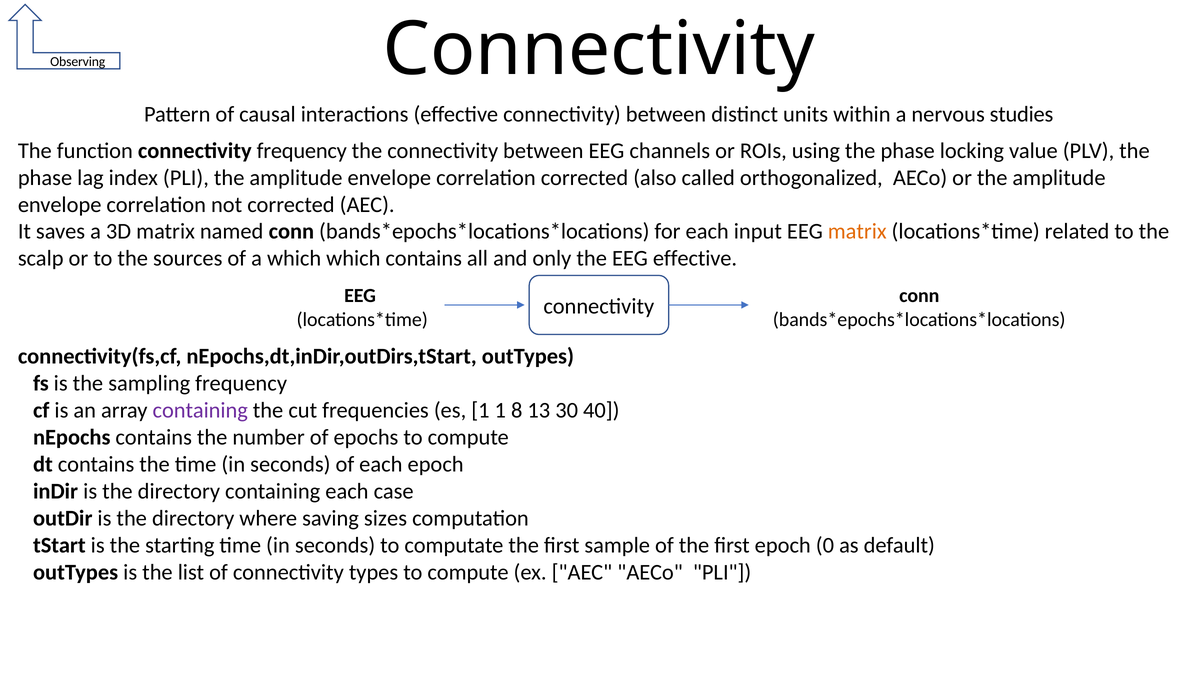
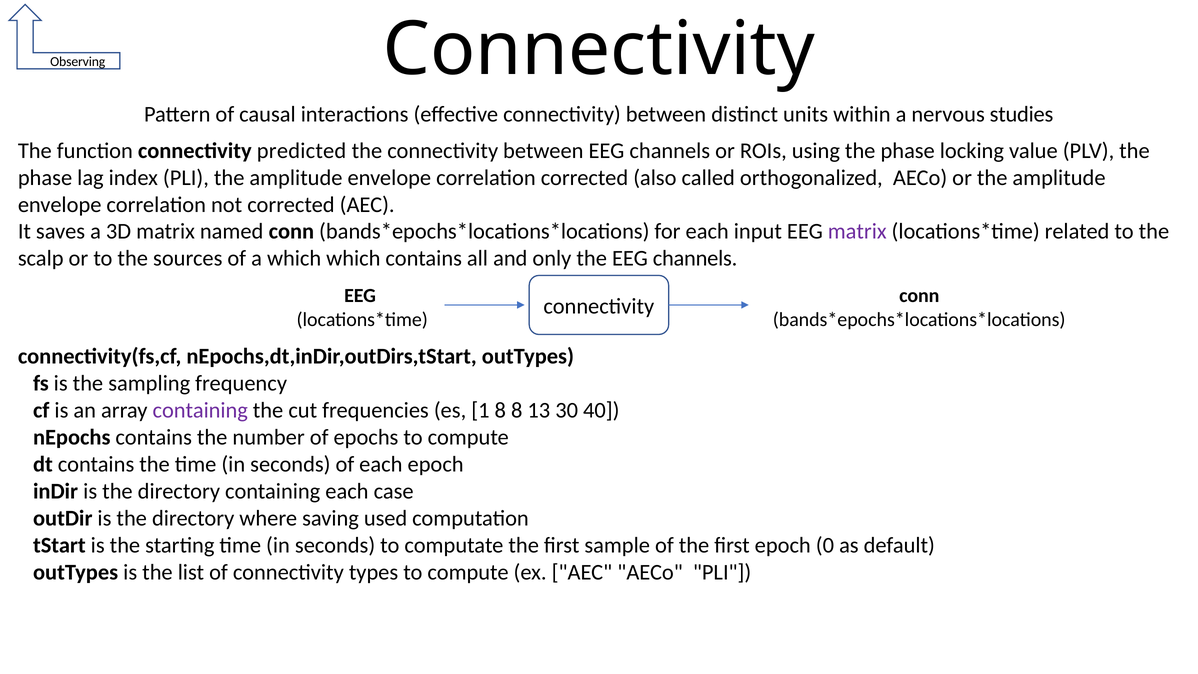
connectivity frequency: frequency -> predicted
matrix at (857, 232) colour: orange -> purple
the EEG effective: effective -> channels
1 1: 1 -> 8
sizes: sizes -> used
